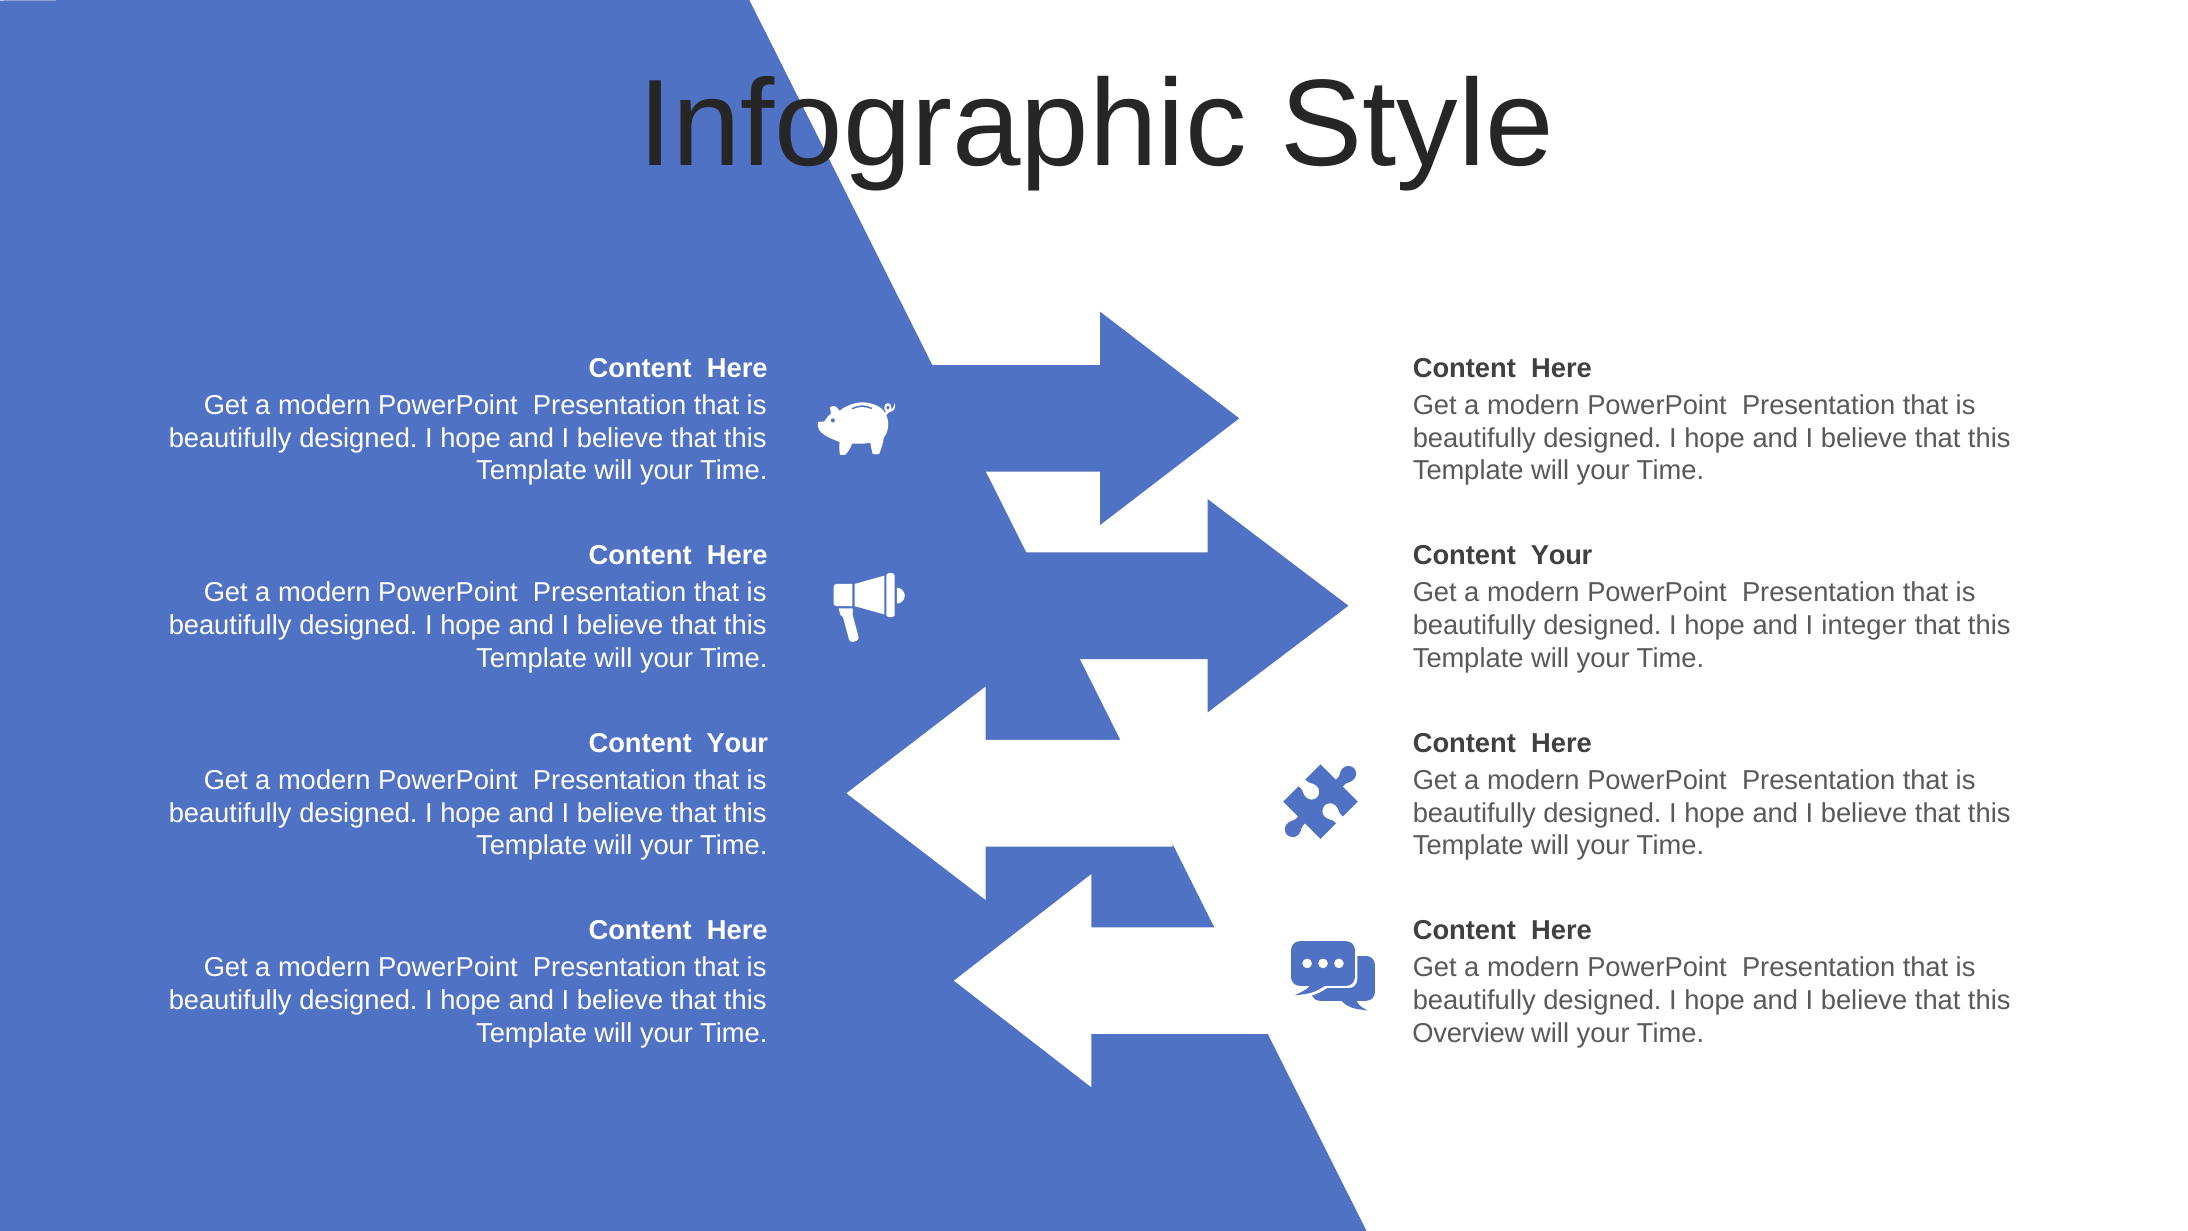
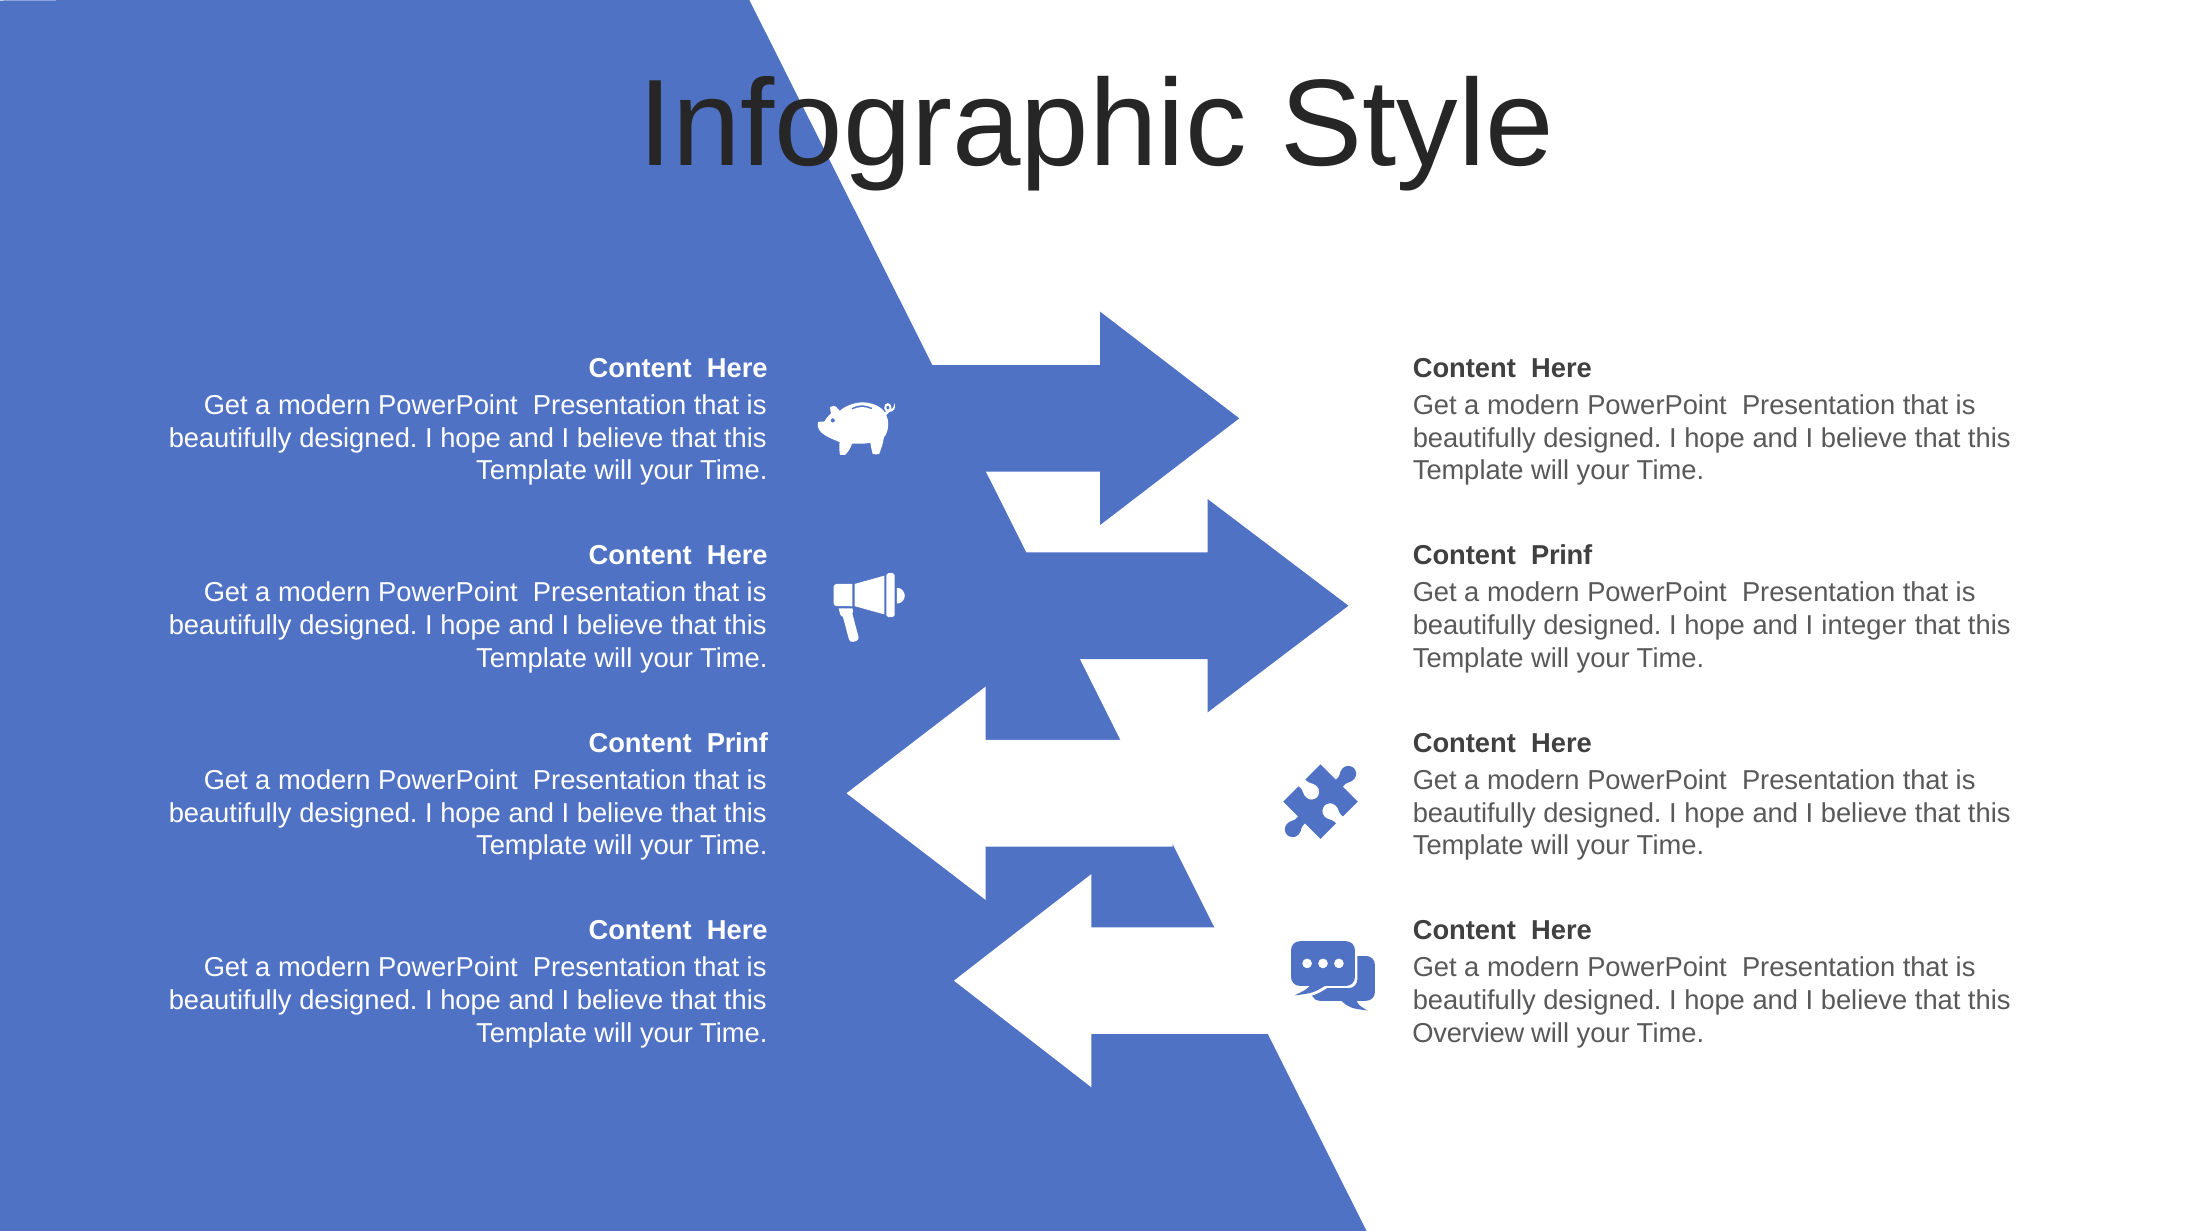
Your at (1562, 556): Your -> Prinf
Your at (737, 743): Your -> Prinf
